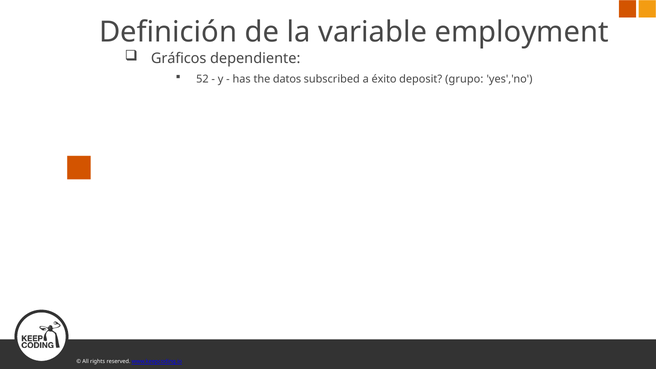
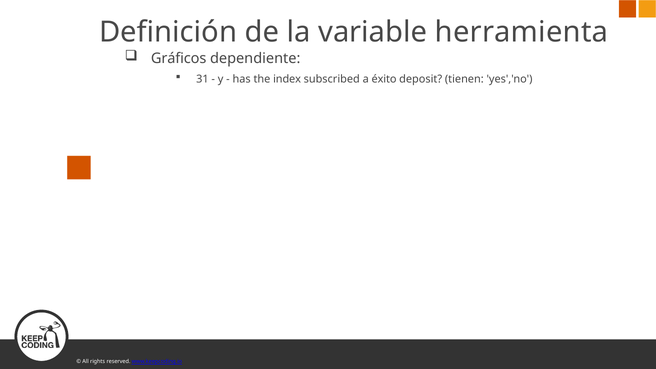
employment: employment -> herramienta
52: 52 -> 31
datos: datos -> index
grupo: grupo -> tienen
